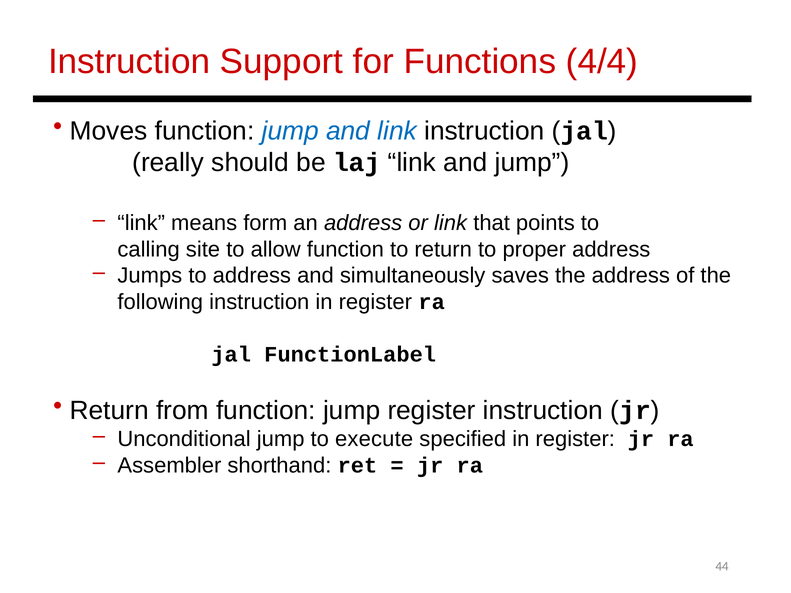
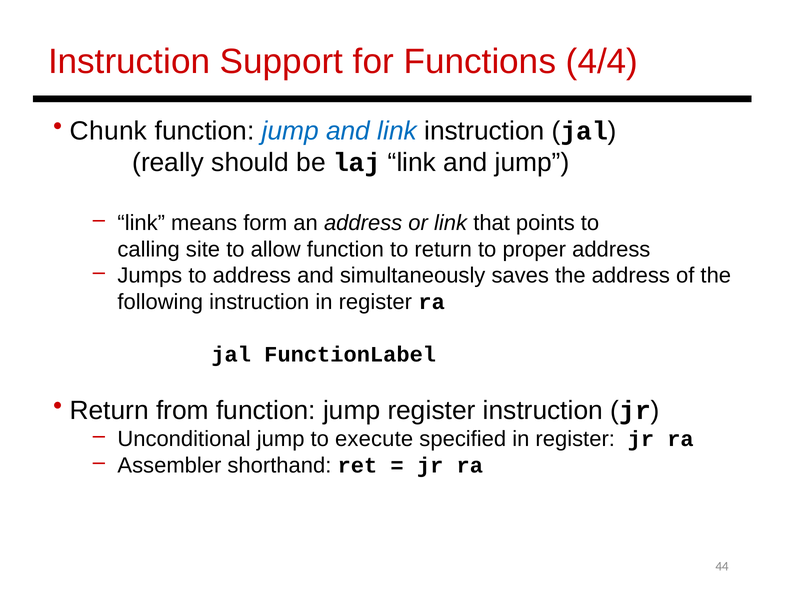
Moves: Moves -> Chunk
